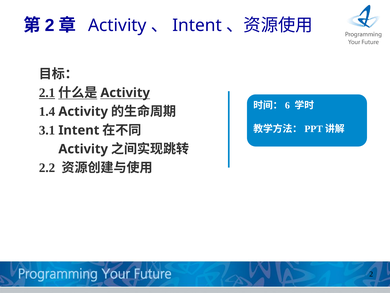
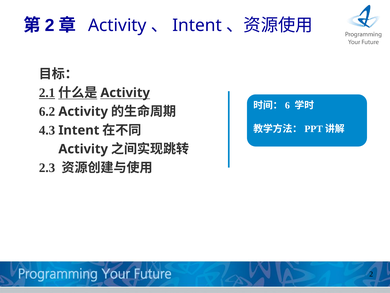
1.4: 1.4 -> 6.2
3.1: 3.1 -> 4.3
2.2: 2.2 -> 2.3
